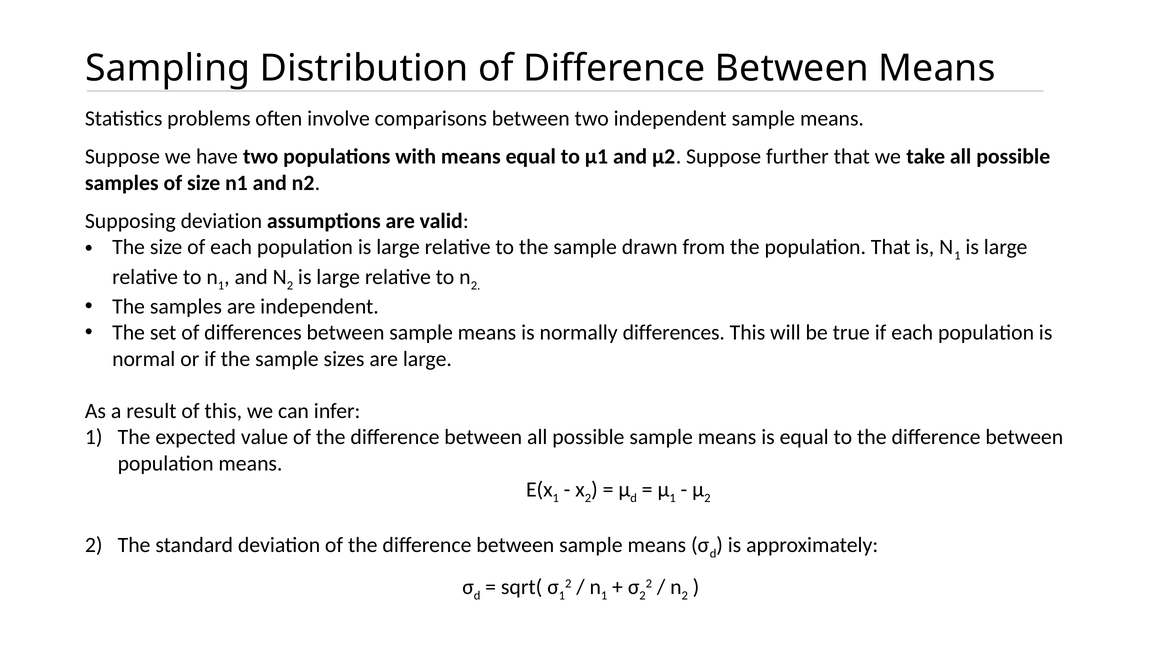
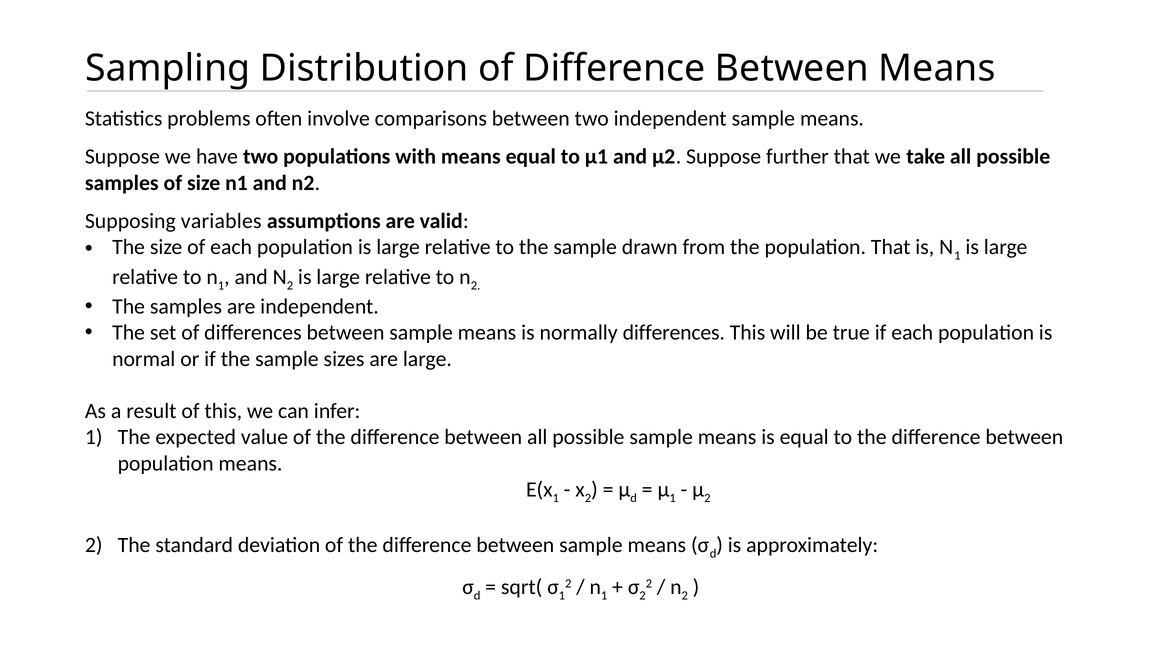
Supposing deviation: deviation -> variables
